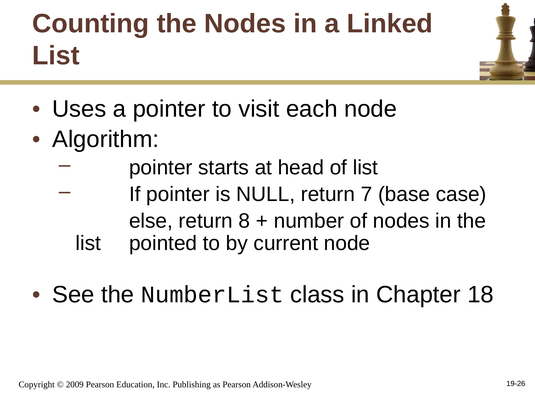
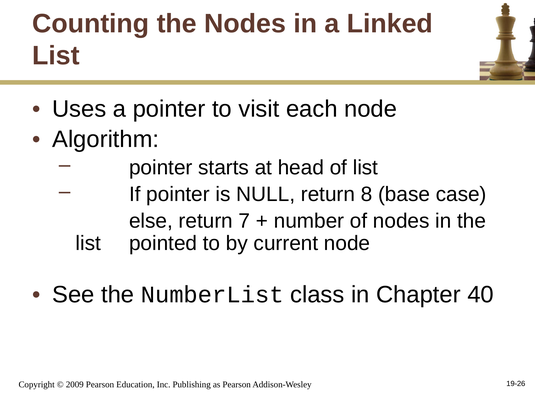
7: 7 -> 8
8: 8 -> 7
18: 18 -> 40
